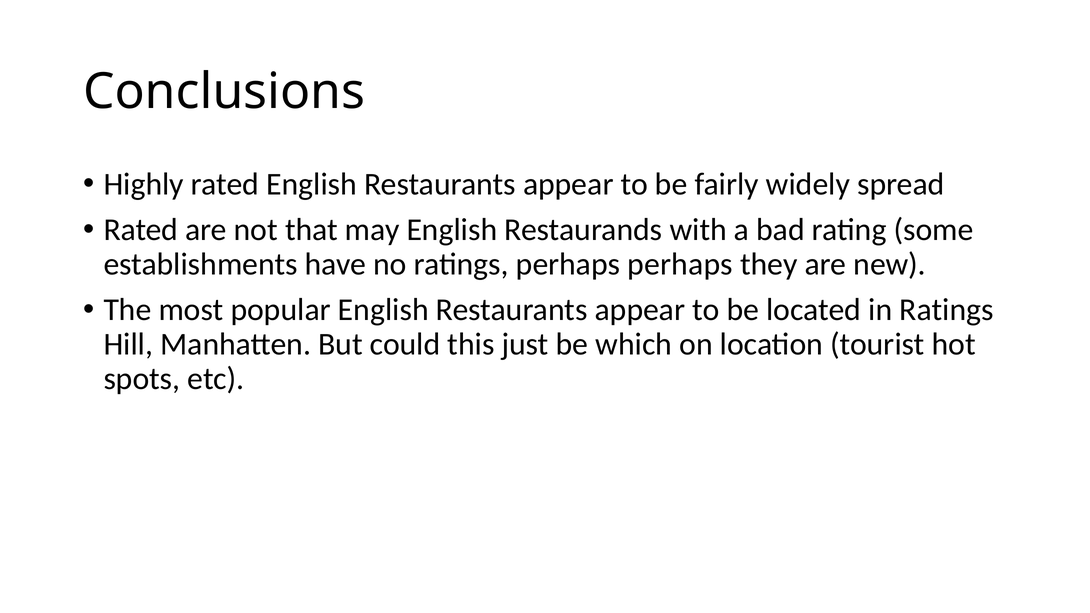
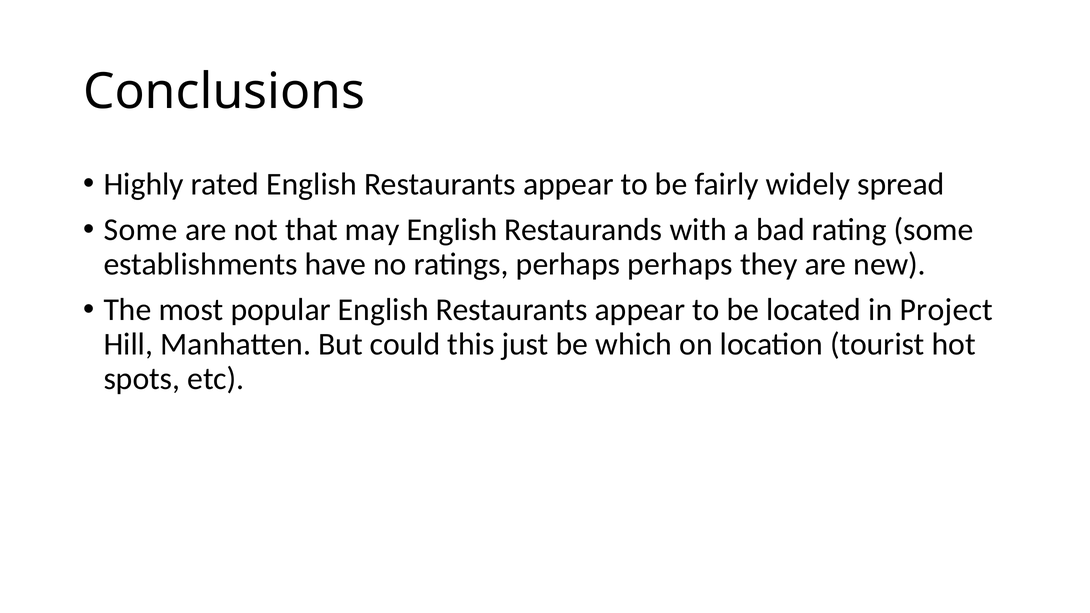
Rated at (141, 230): Rated -> Some
in Ratings: Ratings -> Project
